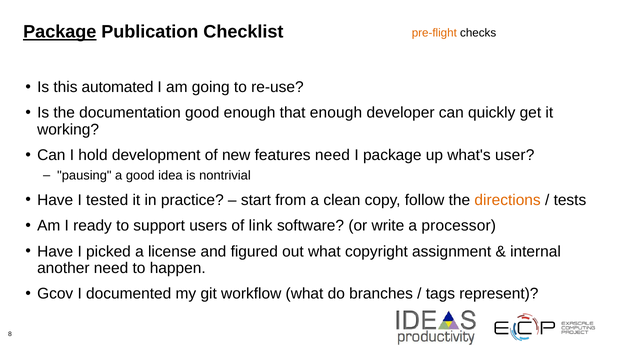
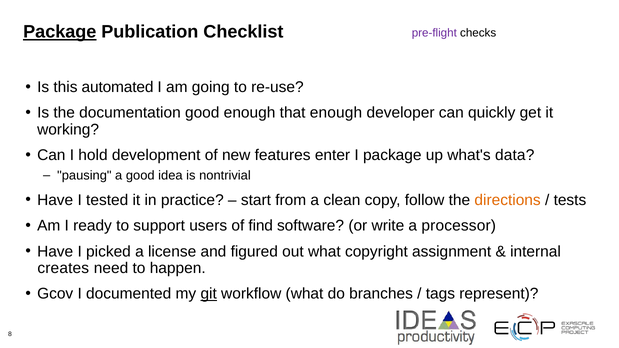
pre-flight colour: orange -> purple
features need: need -> enter
user: user -> data
link: link -> find
another: another -> creates
git underline: none -> present
